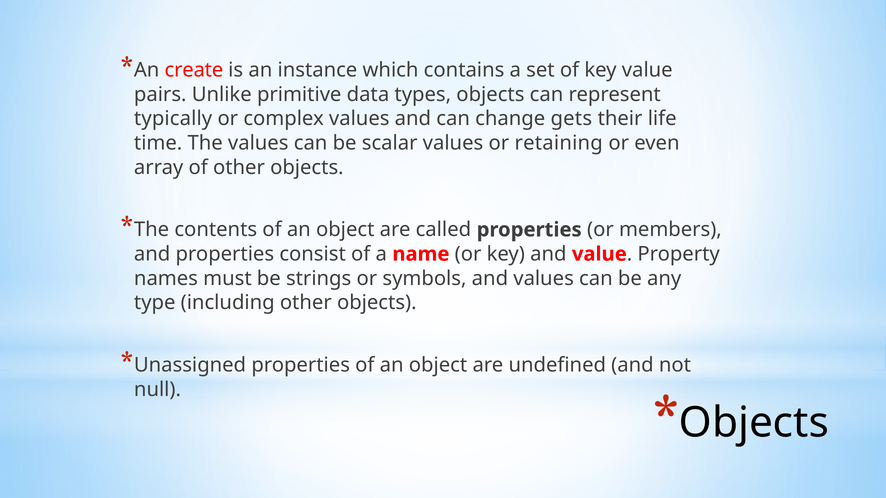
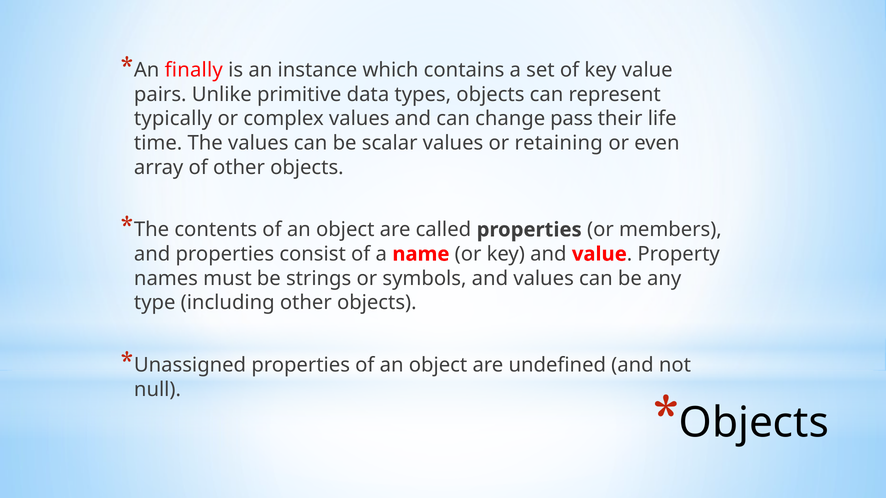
create: create -> finally
gets: gets -> pass
